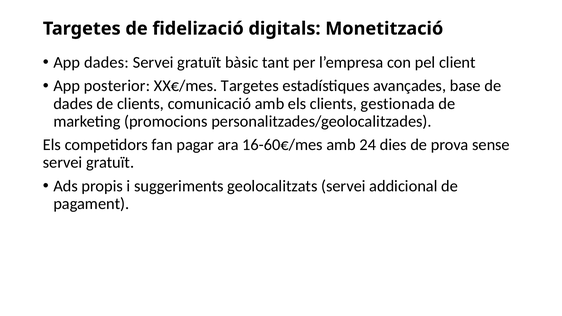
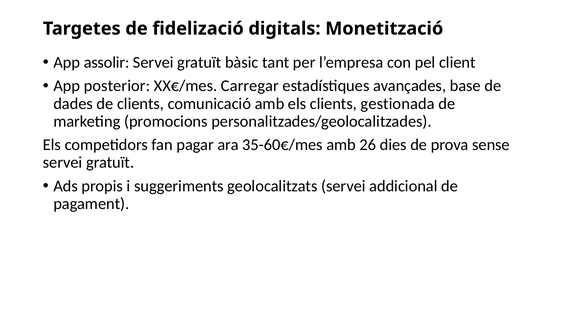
App dades: dades -> assolir
XX€/mes Targetes: Targetes -> Carregar
16-60€/mes: 16-60€/mes -> 35-60€/mes
24: 24 -> 26
